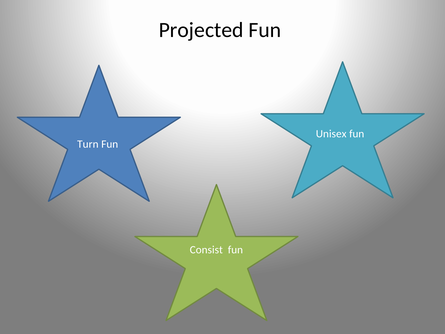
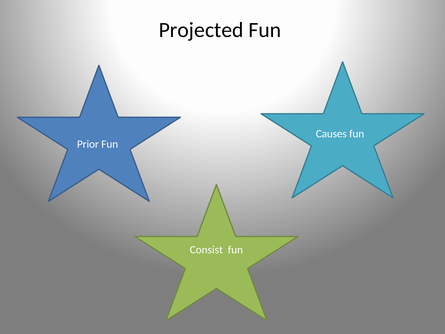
Unisex: Unisex -> Causes
Turn: Turn -> Prior
